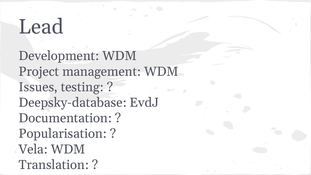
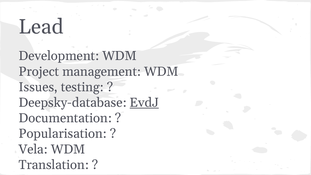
EvdJ underline: none -> present
